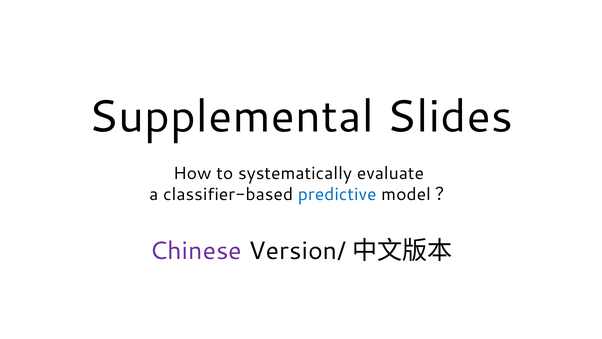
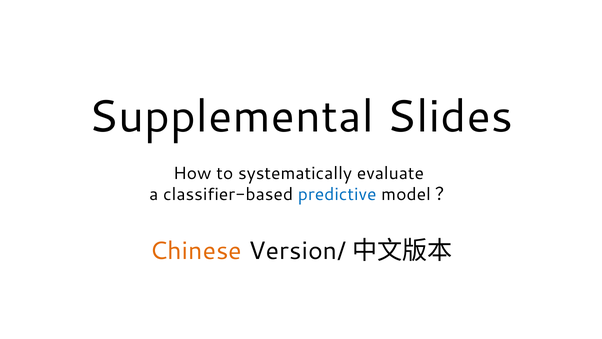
Chinese colour: purple -> orange
